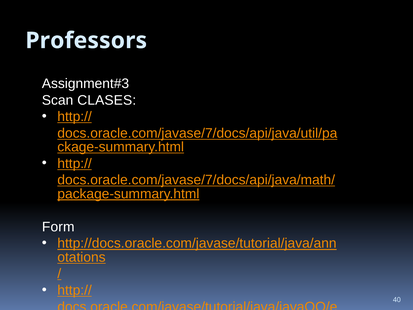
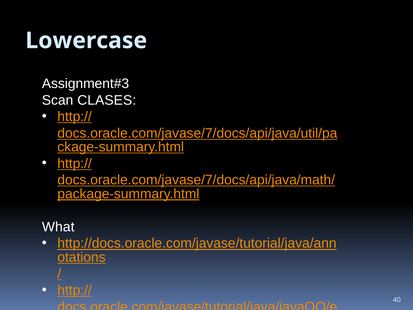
Professors: Professors -> Lowercase
Form: Form -> What
